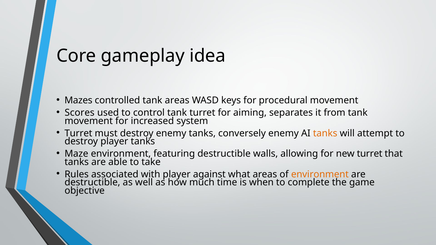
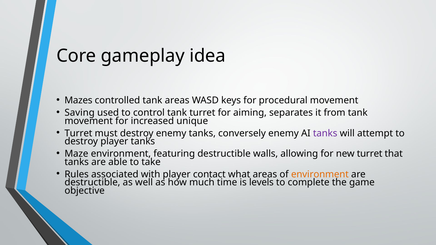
Scores: Scores -> Saving
system: system -> unique
tanks at (325, 133) colour: orange -> purple
against: against -> contact
when: when -> levels
